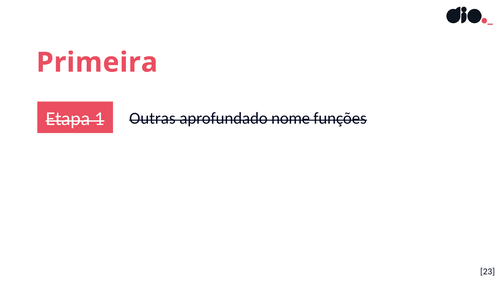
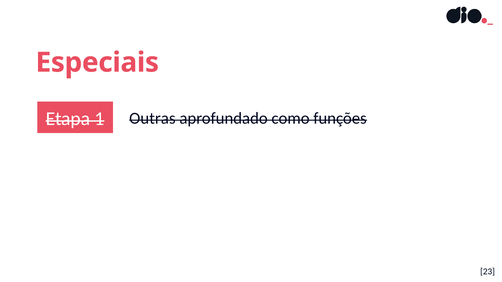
Primeira: Primeira -> Especiais
nome: nome -> como
